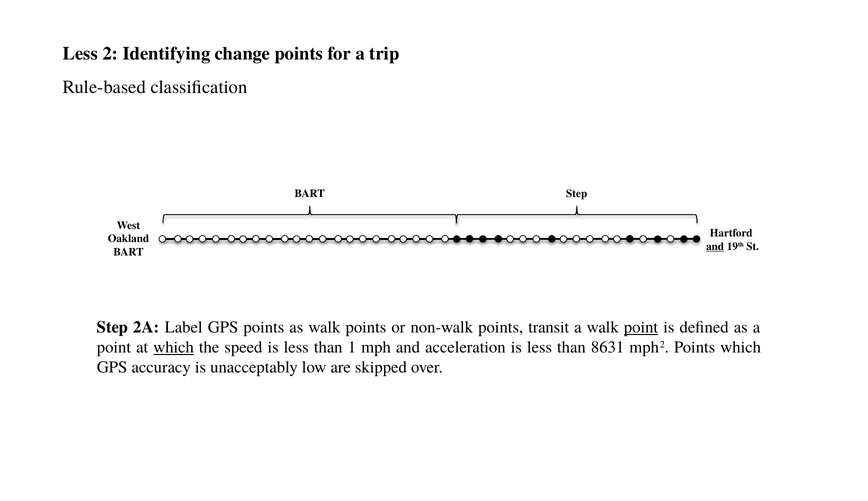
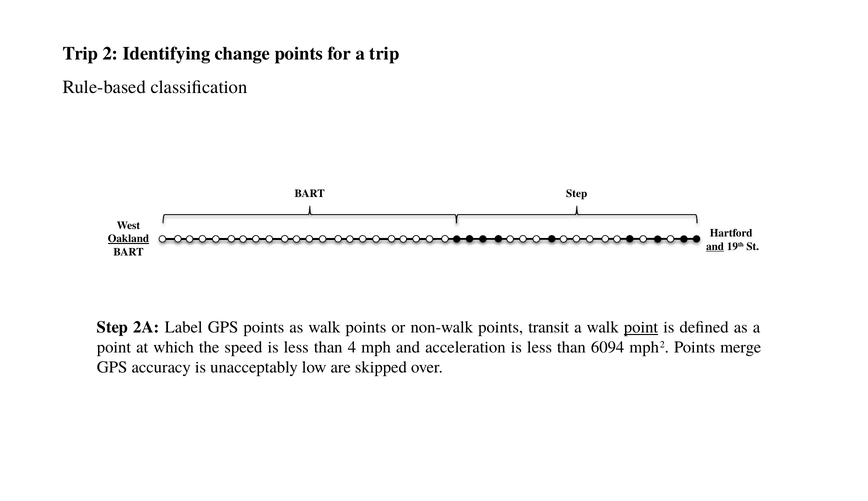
Less at (80, 54): Less -> Trip
Oakland underline: none -> present
which at (174, 347) underline: present -> none
1: 1 -> 4
8631: 8631 -> 6094
Points which: which -> merge
